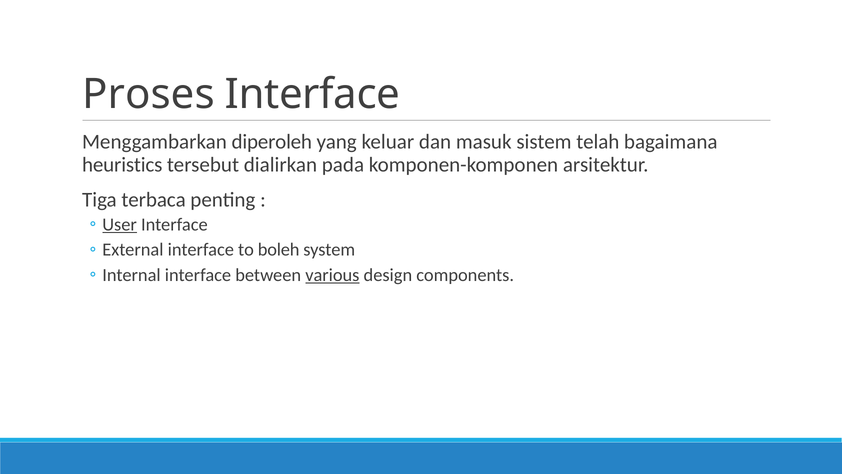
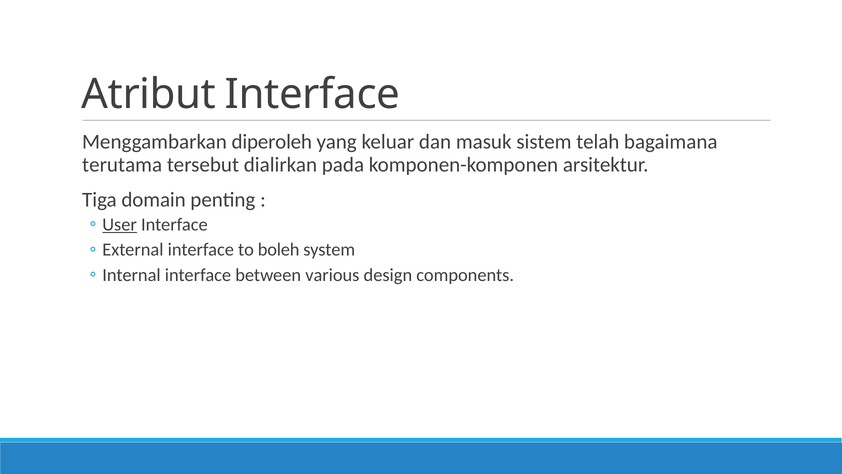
Proses: Proses -> Atribut
heuristics: heuristics -> terutama
terbaca: terbaca -> domain
various underline: present -> none
